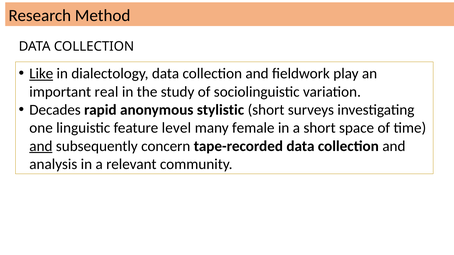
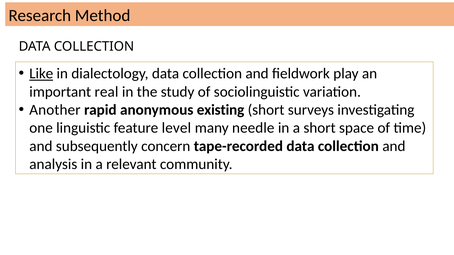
Decades: Decades -> Another
stylistic: stylistic -> existing
female: female -> needle
and at (41, 146) underline: present -> none
